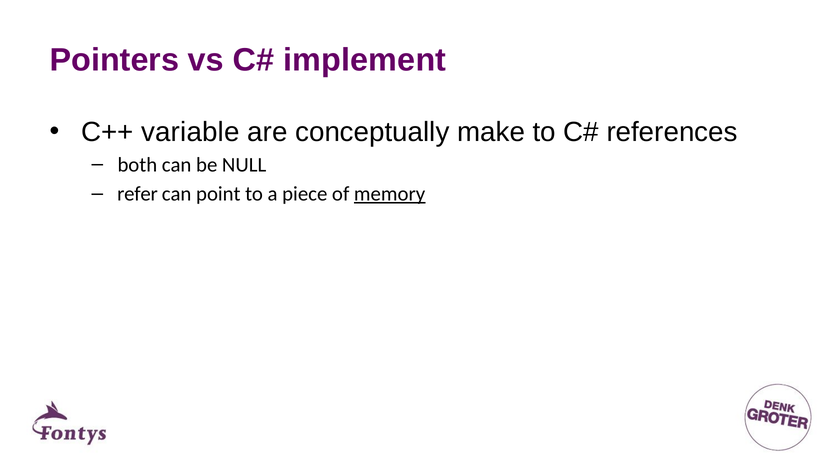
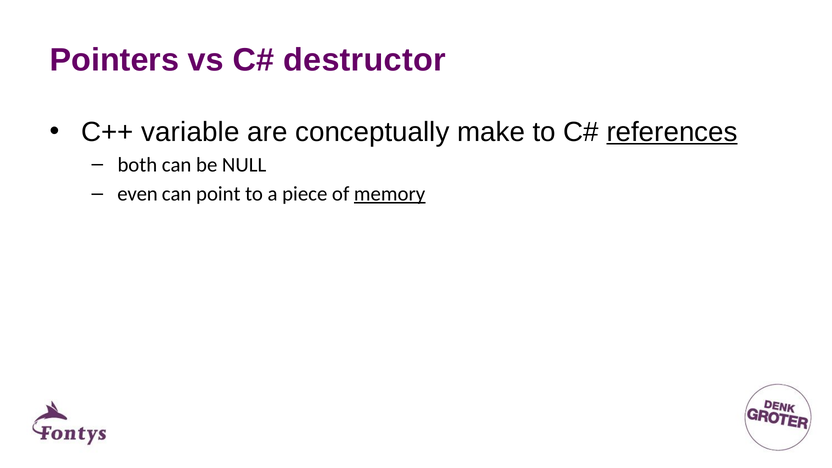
implement: implement -> destructor
references underline: none -> present
refer: refer -> even
